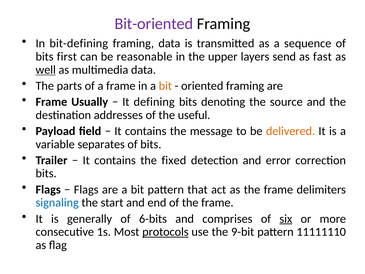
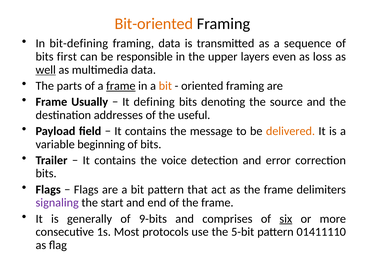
Bit-oriented colour: purple -> orange
reasonable: reasonable -> responsible
send: send -> even
fast: fast -> loss
frame at (121, 86) underline: none -> present
separates: separates -> beginning
fixed: fixed -> voice
signaling colour: blue -> purple
6-bits: 6-bits -> 9-bits
protocols underline: present -> none
9-bit: 9-bit -> 5-bit
11111110: 11111110 -> 01411110
